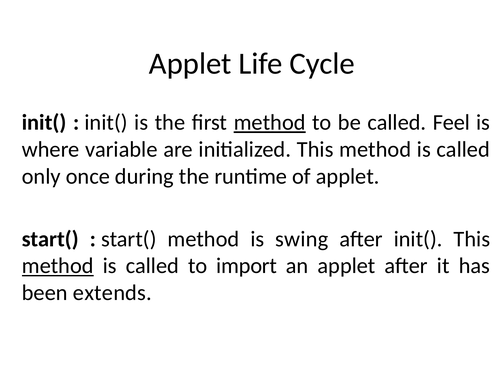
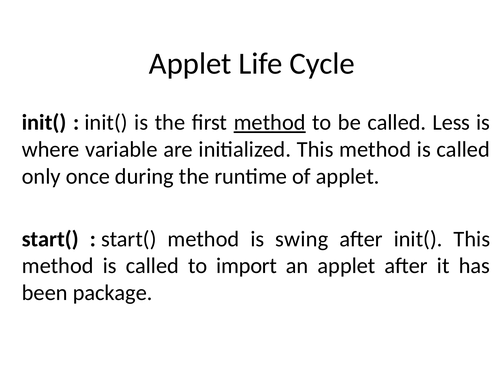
Feel: Feel -> Less
method at (58, 266) underline: present -> none
extends: extends -> package
